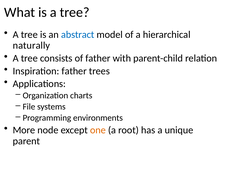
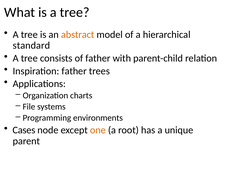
abstract colour: blue -> orange
naturally: naturally -> standard
More: More -> Cases
